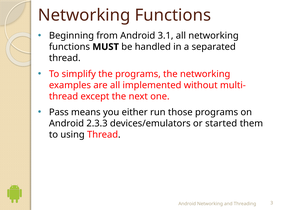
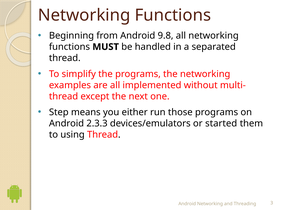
3.1: 3.1 -> 9.8
Pass: Pass -> Step
